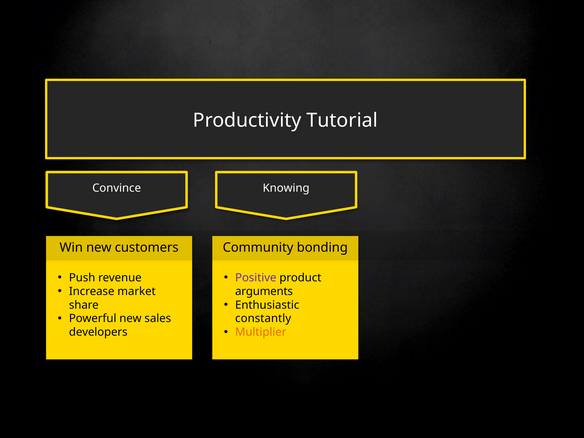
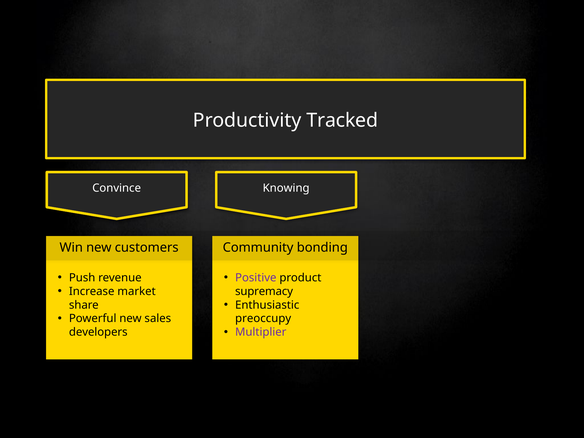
Tutorial: Tutorial -> Tracked
arguments: arguments -> supremacy
constantly: constantly -> preoccupy
Multiplier colour: orange -> purple
